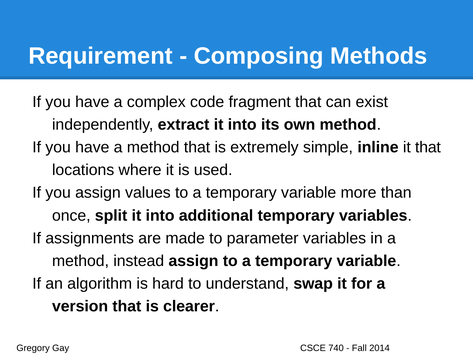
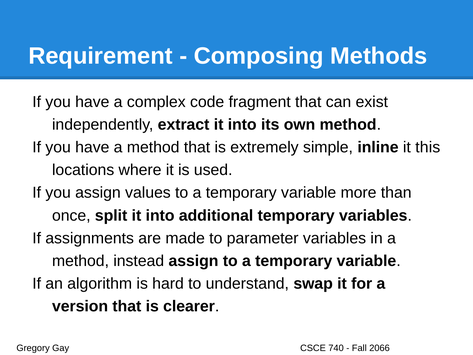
it that: that -> this
2014: 2014 -> 2066
